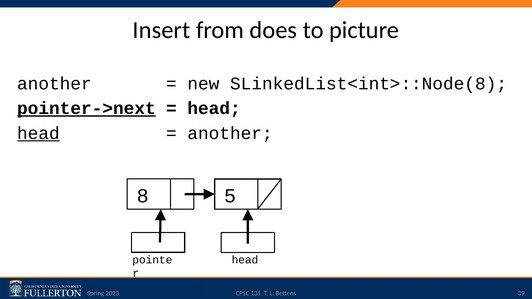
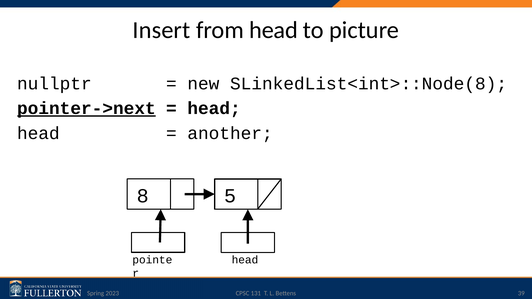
from does: does -> head
another at (54, 84): another -> nullptr
head at (39, 133) underline: present -> none
